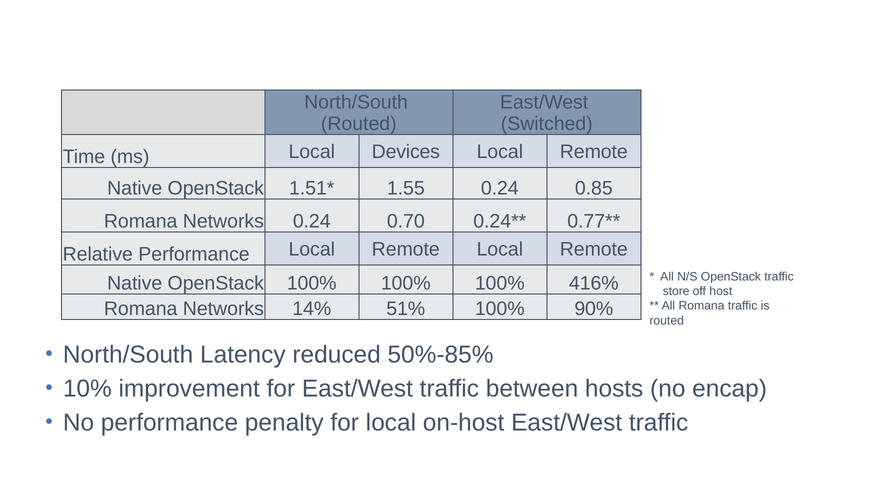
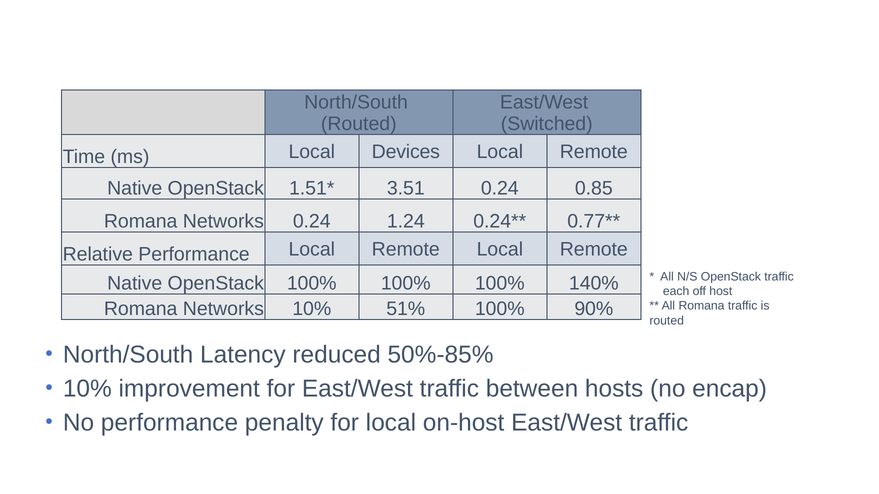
1.55: 1.55 -> 3.51
0.70: 0.70 -> 1.24
416%: 416% -> 140%
store: store -> each
Networks 14%: 14% -> 10%
